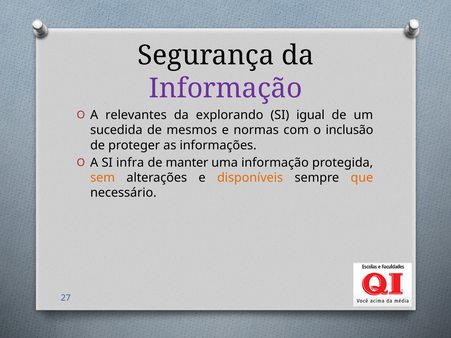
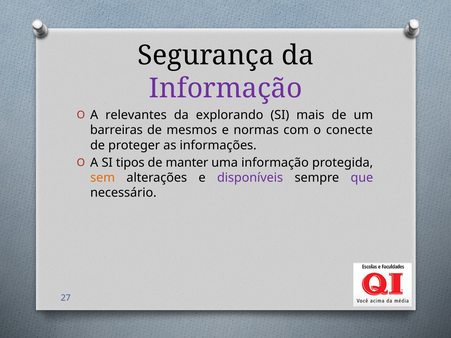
igual: igual -> mais
sucedida: sucedida -> barreiras
inclusão: inclusão -> conecte
infra: infra -> tipos
disponíveis colour: orange -> purple
que colour: orange -> purple
